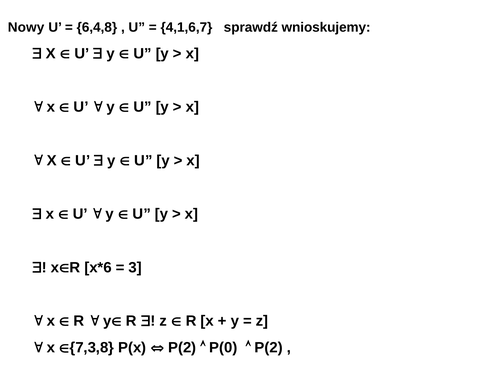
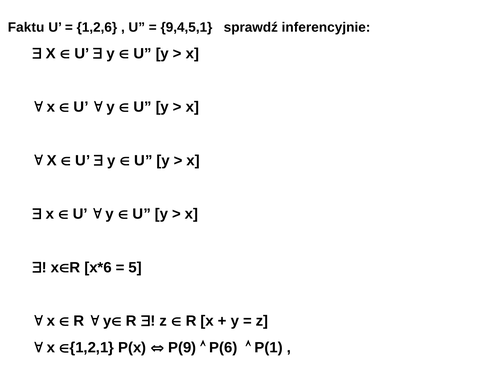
Nowy: Nowy -> Faktu
6,4,8: 6,4,8 -> 1,2,6
4,1,6,7: 4,1,6,7 -> 9,4,5,1
wnioskujemy: wnioskujemy -> inferencyjnie
3: 3 -> 5
7,3,8: 7,3,8 -> 1,2,1
P(2 at (182, 348): P(2 -> P(9
P(0: P(0 -> P(6
P(2 at (269, 348): P(2 -> P(1
